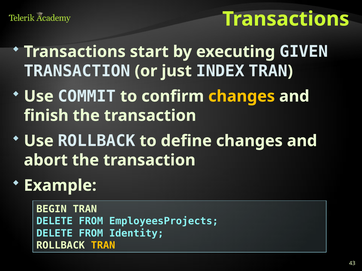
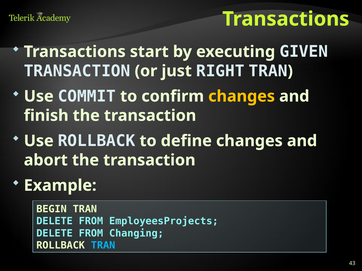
INDEX: INDEX -> RIGHT
Identity: Identity -> Changing
TRAN at (103, 246) colour: yellow -> light blue
